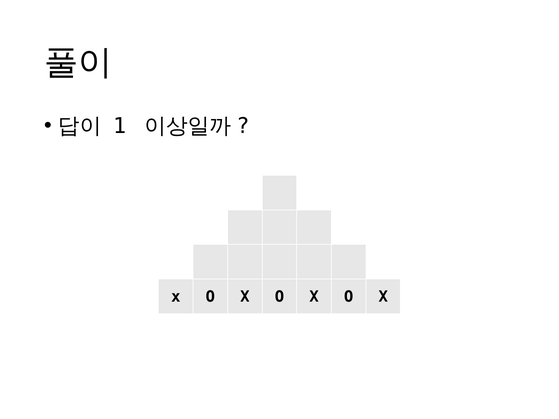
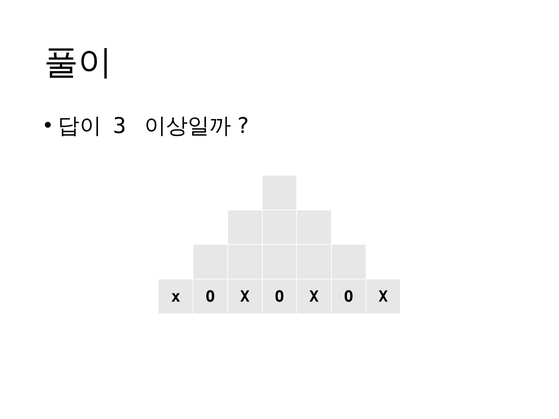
1: 1 -> 3
